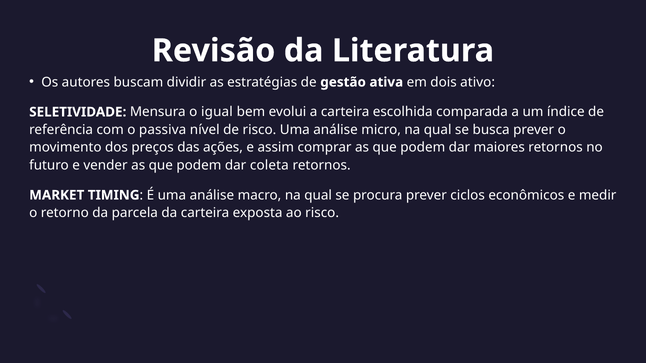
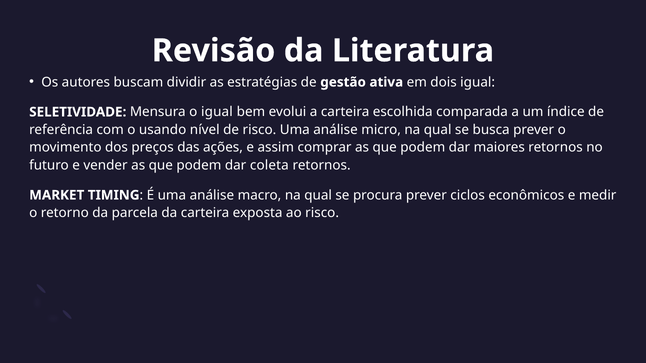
dois ativo: ativo -> igual
passiva: passiva -> usando
